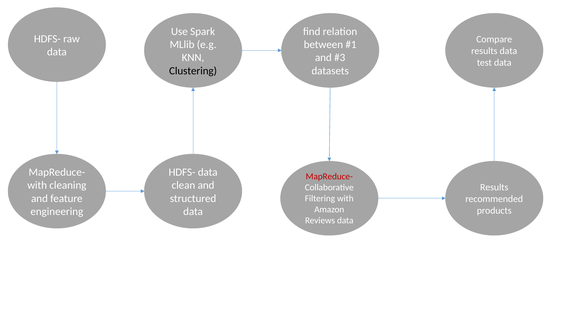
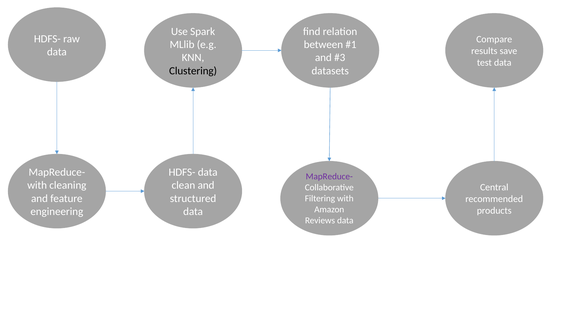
results data: data -> save
MapReduce- at (329, 177) colour: red -> purple
Results at (494, 187): Results -> Central
